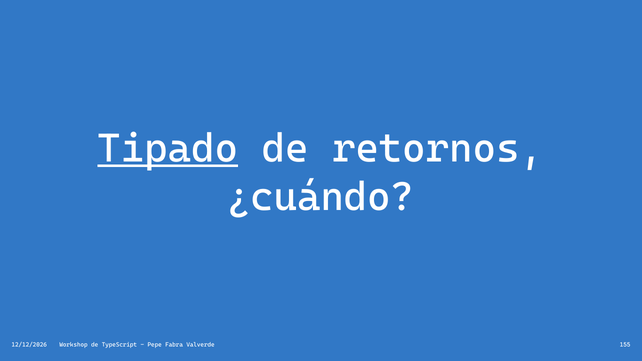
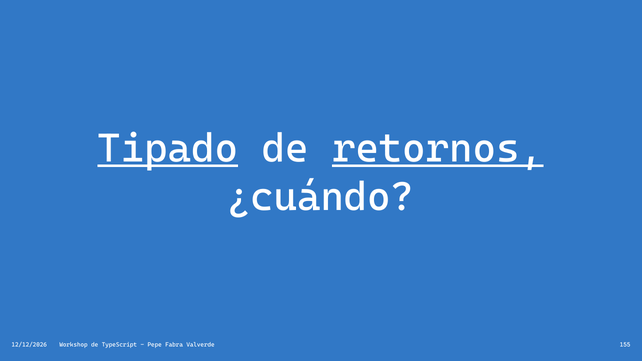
retornos underline: none -> present
